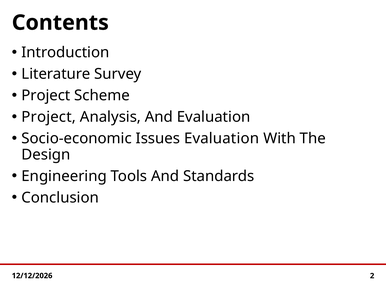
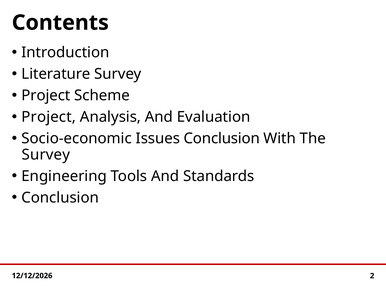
Issues Evaluation: Evaluation -> Conclusion
Design at (46, 155): Design -> Survey
